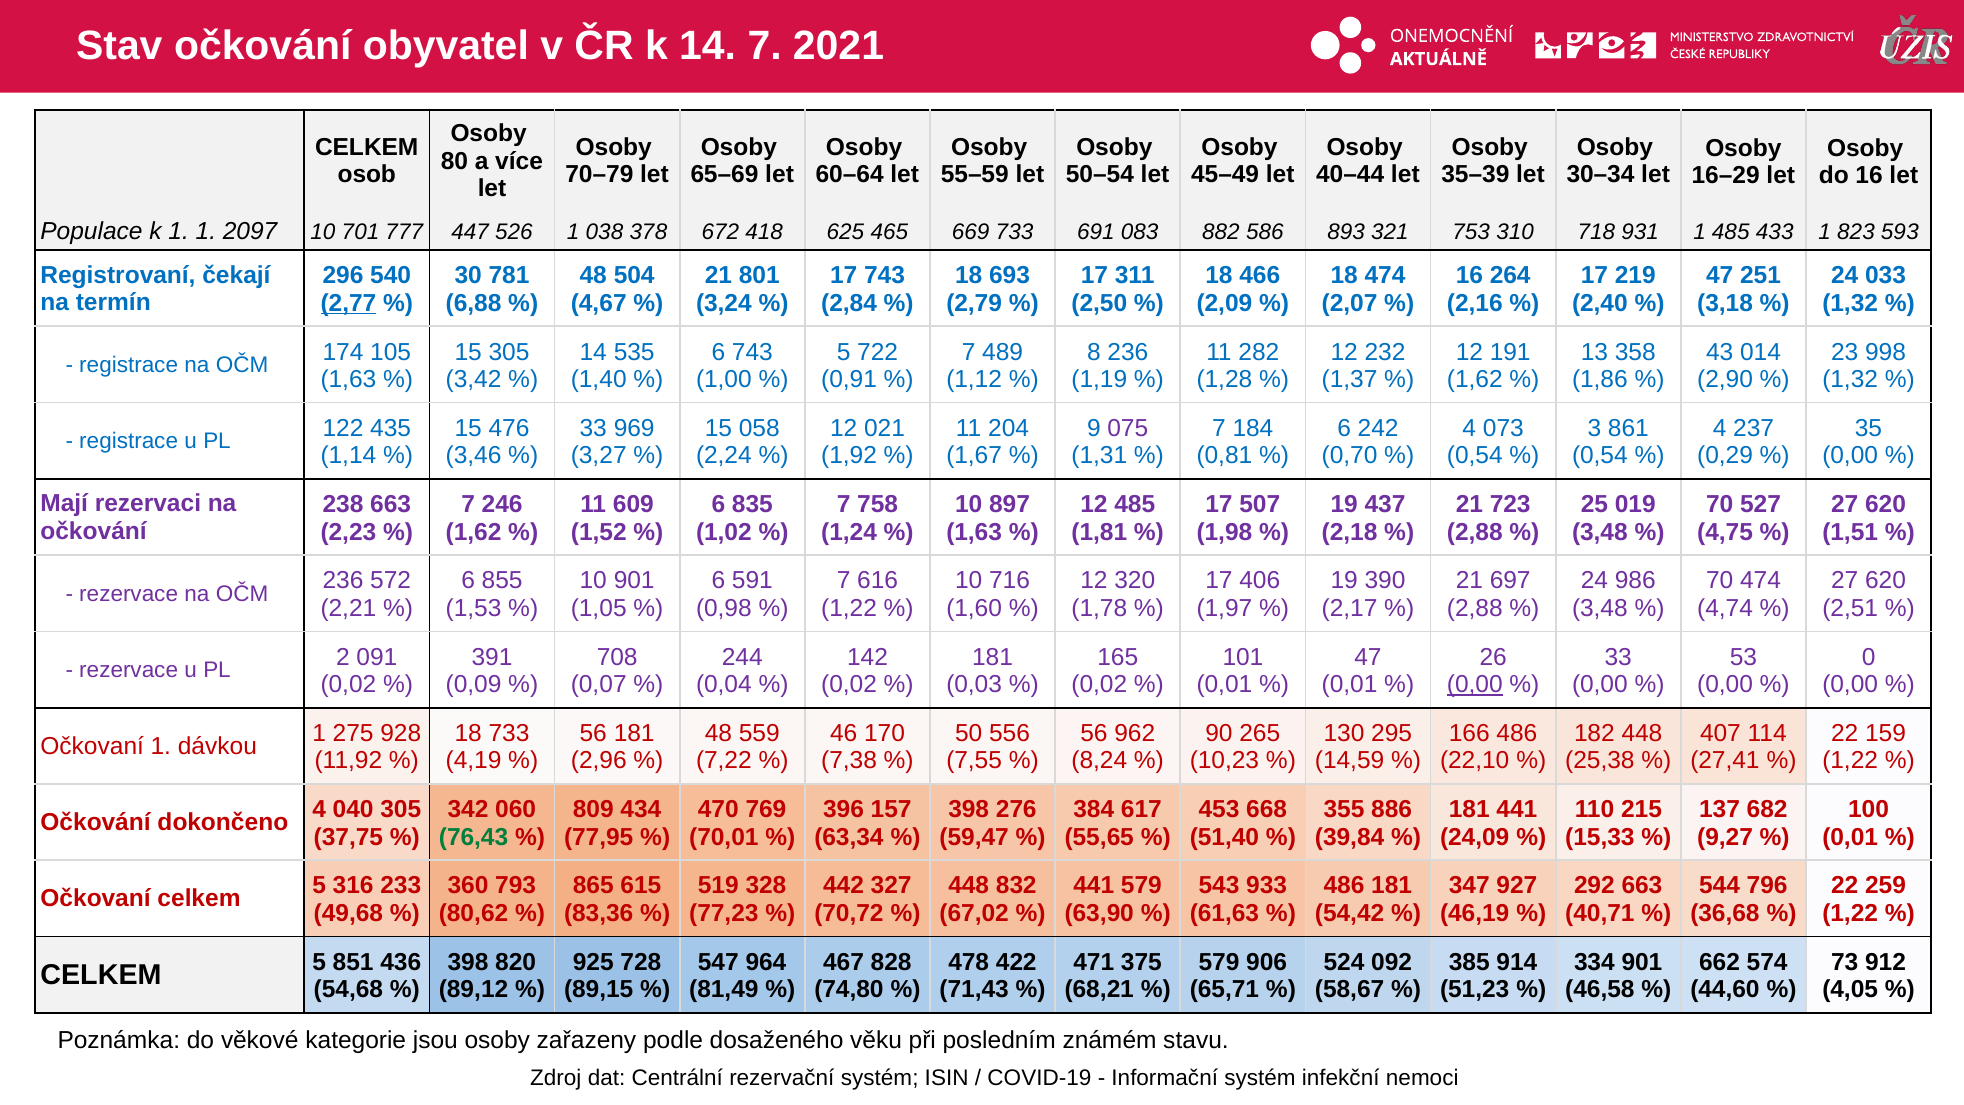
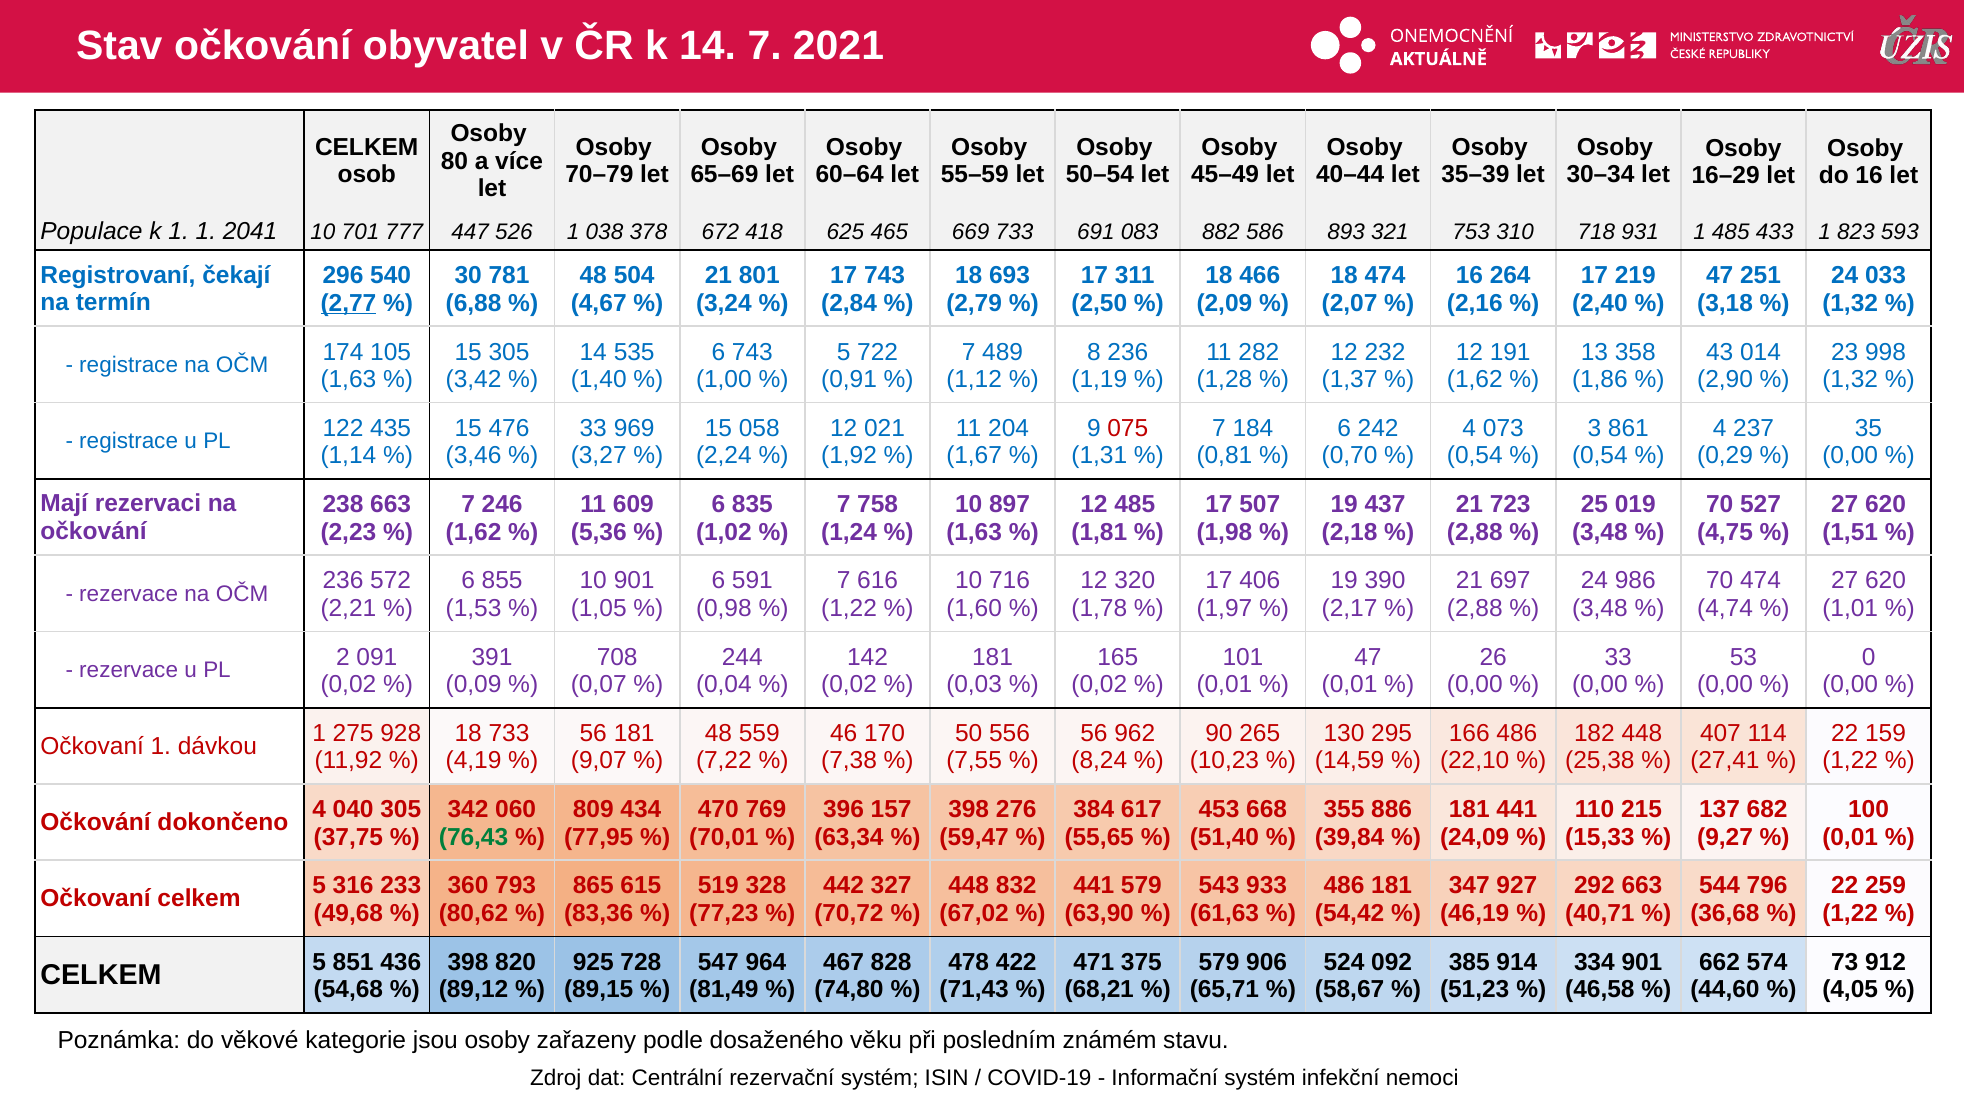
2097: 2097 -> 2041
075 colour: purple -> red
1,52: 1,52 -> 5,36
2,51: 2,51 -> 1,01
0,00 at (1475, 684) underline: present -> none
2,96: 2,96 -> 9,07
